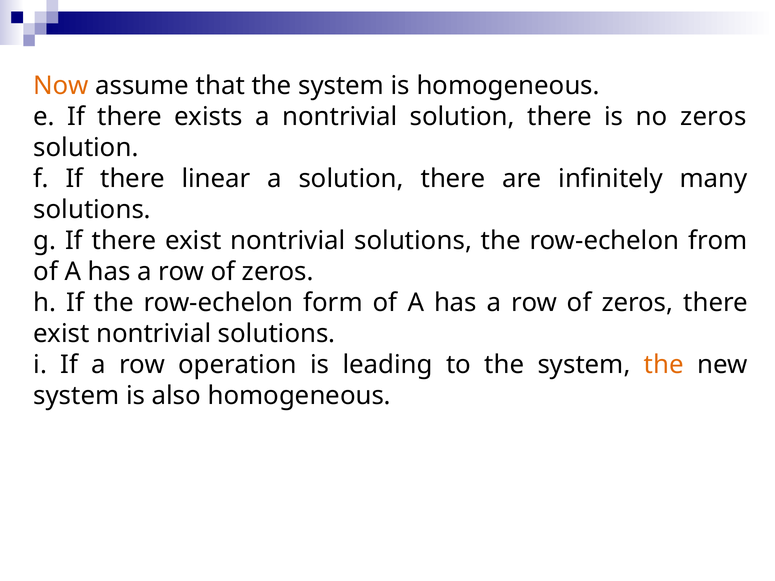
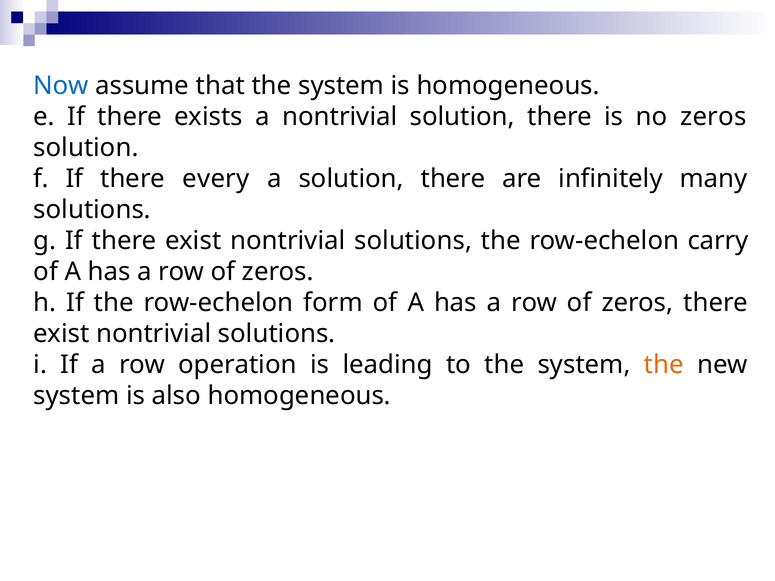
Now colour: orange -> blue
linear: linear -> every
from: from -> carry
